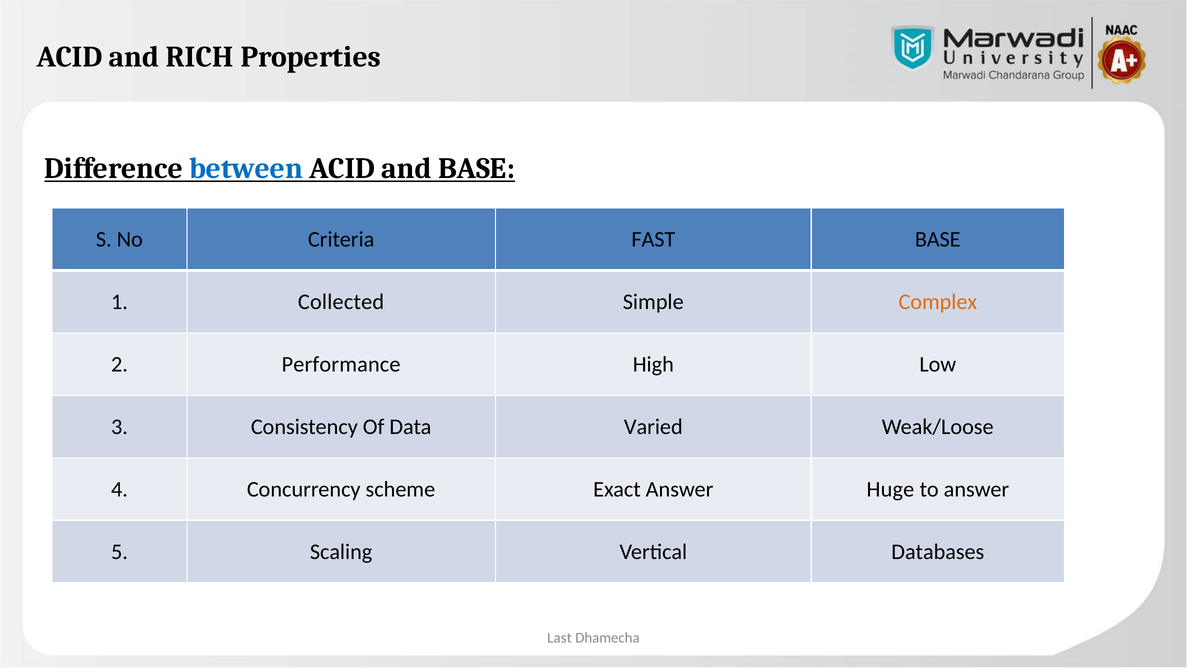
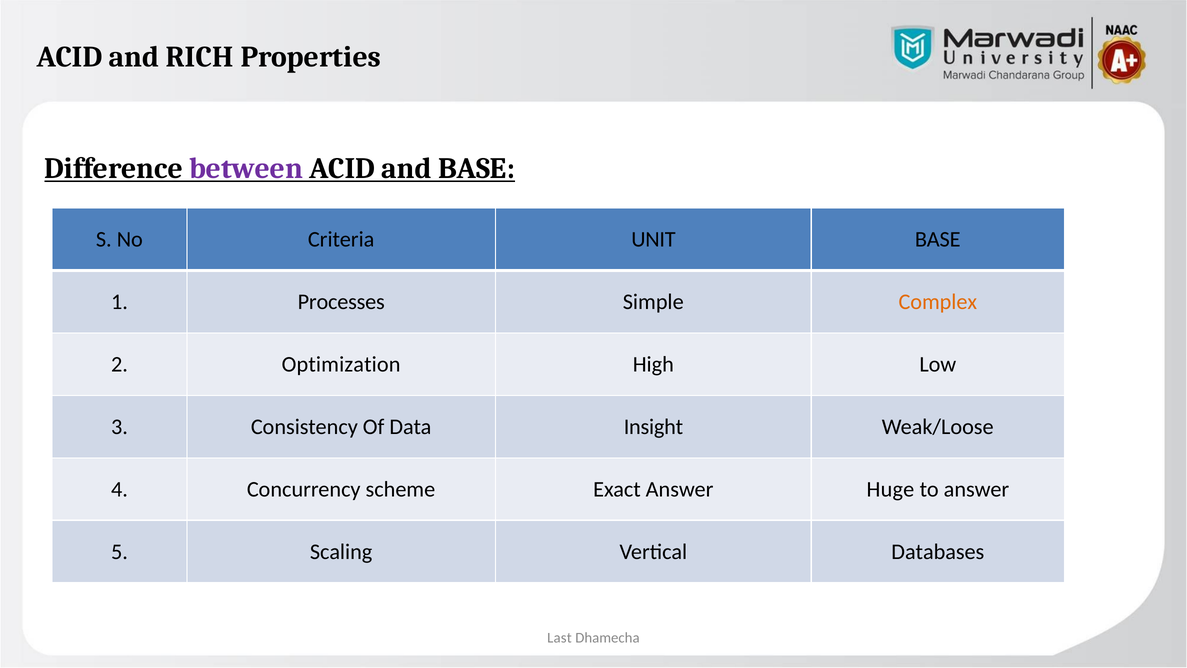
between colour: blue -> purple
FAST: FAST -> UNIT
Collected: Collected -> Processes
Performance: Performance -> Optimization
Varied: Varied -> Insight
